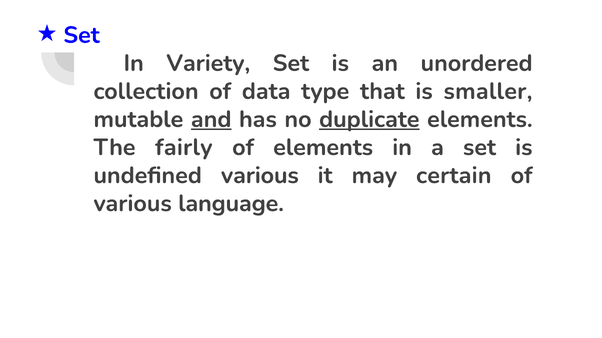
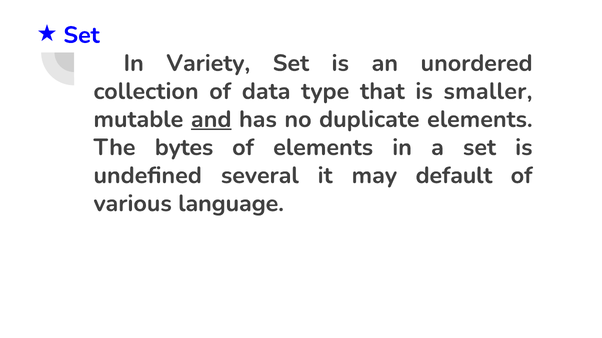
duplicate underline: present -> none
fairly: fairly -> bytes
undefined various: various -> several
certain: certain -> default
